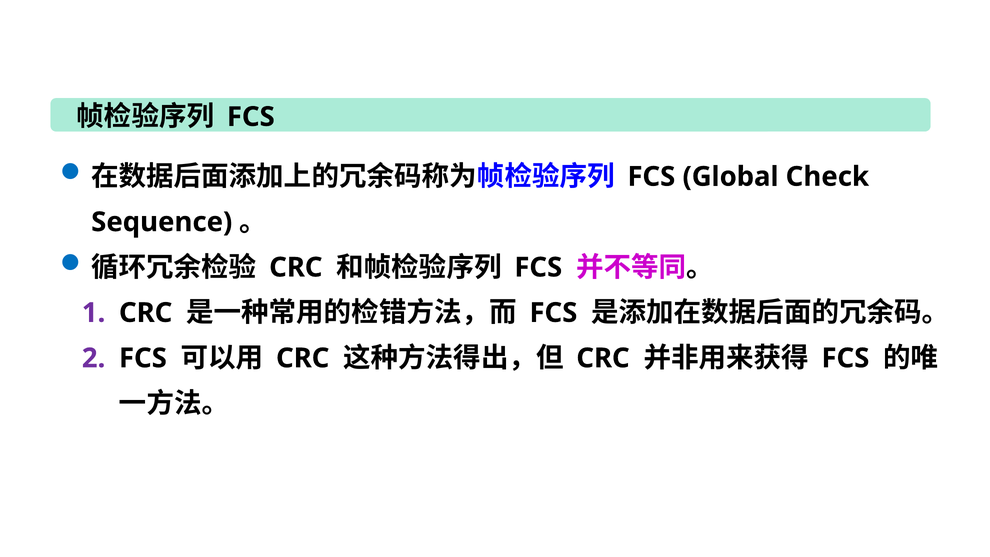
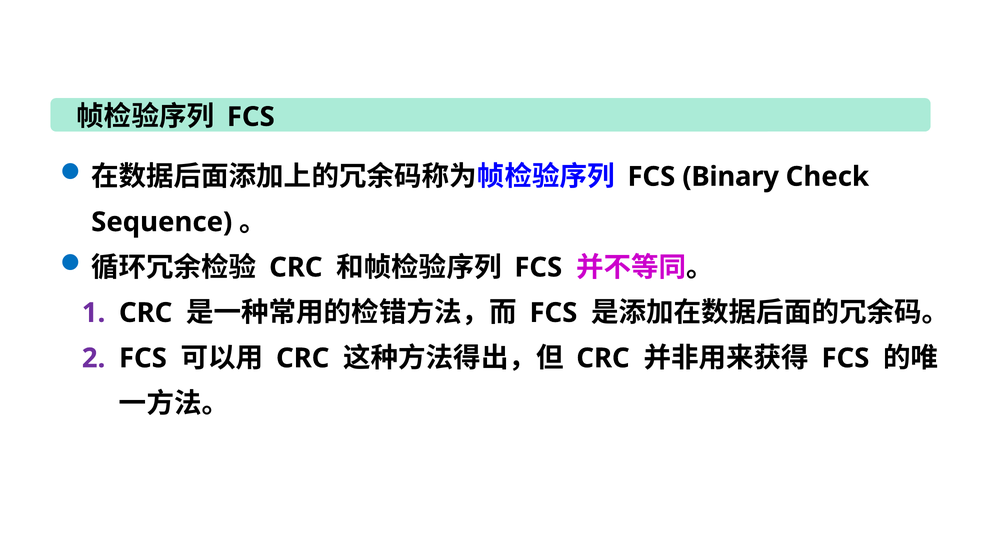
Global: Global -> Binary
